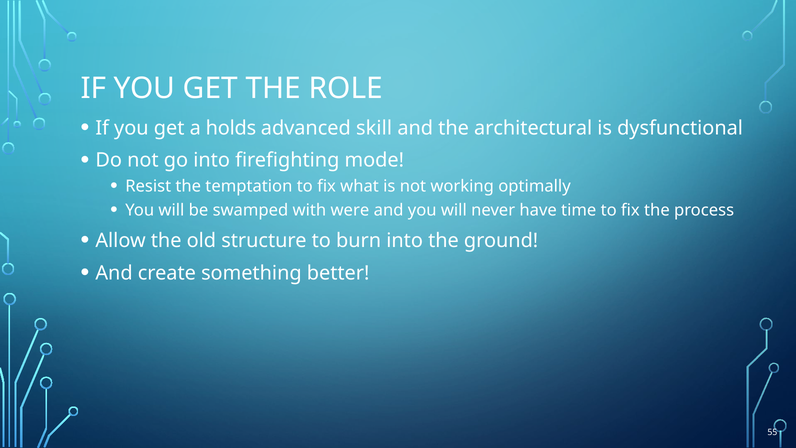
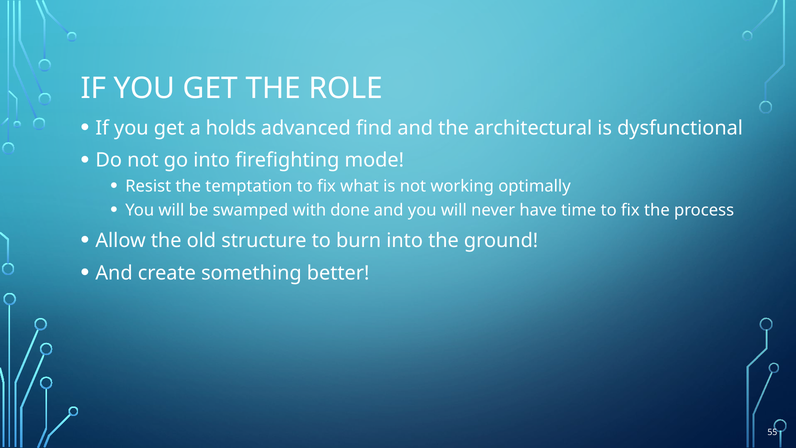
skill: skill -> find
were: were -> done
